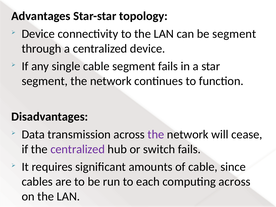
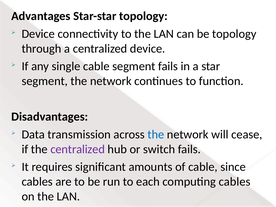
be segment: segment -> topology
the at (156, 134) colour: purple -> blue
computing across: across -> cables
